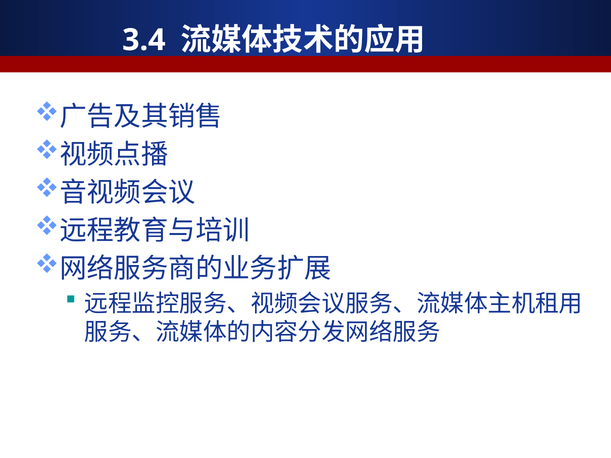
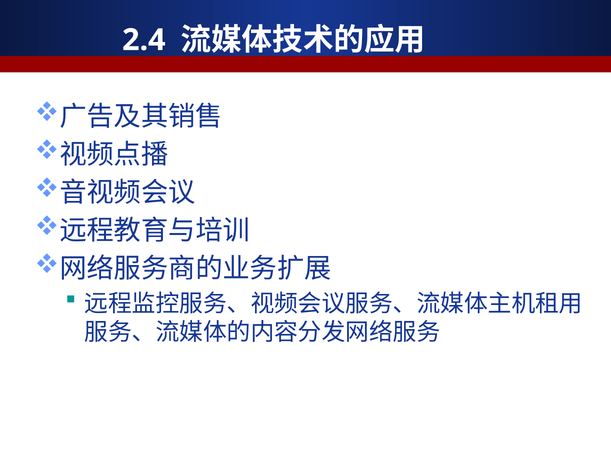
3.4: 3.4 -> 2.4
